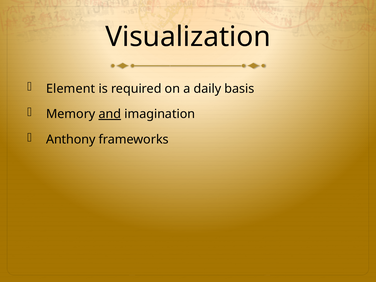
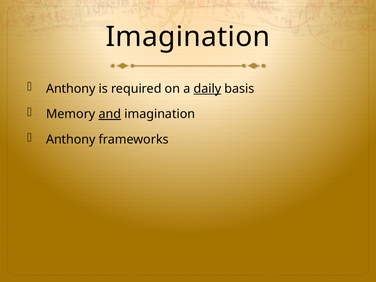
Visualization at (188, 37): Visualization -> Imagination
Element at (71, 89): Element -> Anthony
daily underline: none -> present
